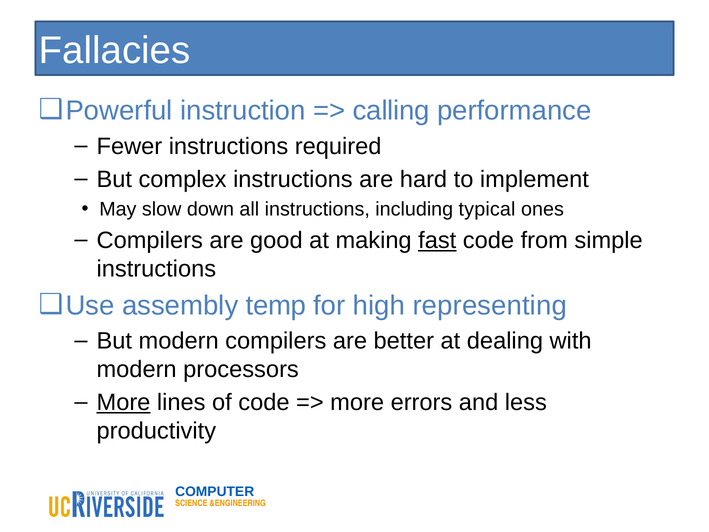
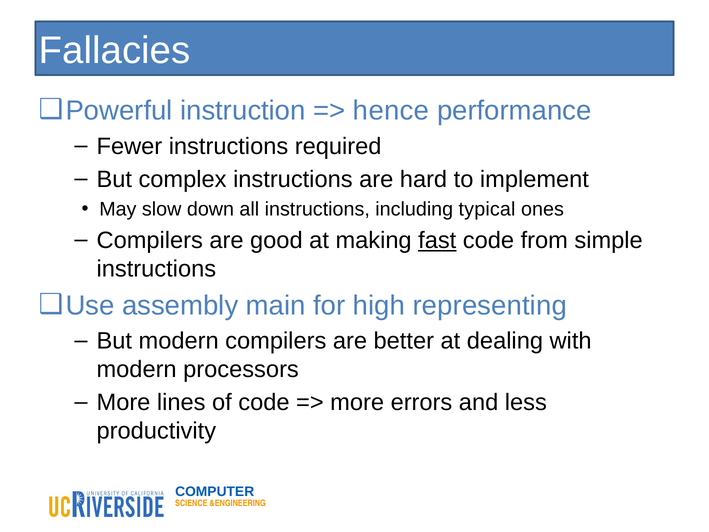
calling: calling -> hence
temp: temp -> main
More at (124, 402) underline: present -> none
